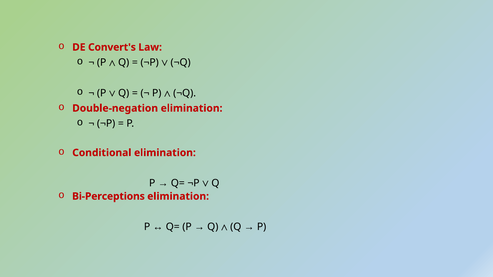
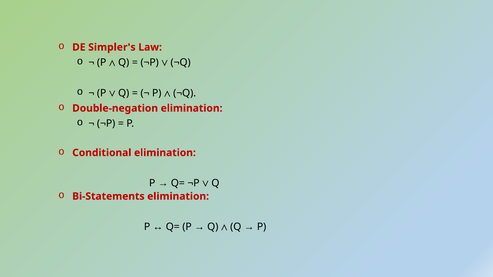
Convert's: Convert's -> Simpler's
Bi-Perceptions: Bi-Perceptions -> Bi-Statements
